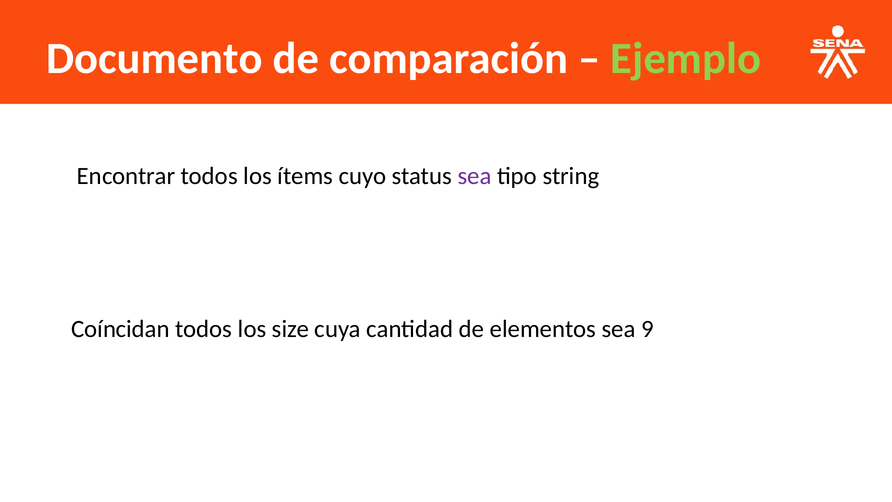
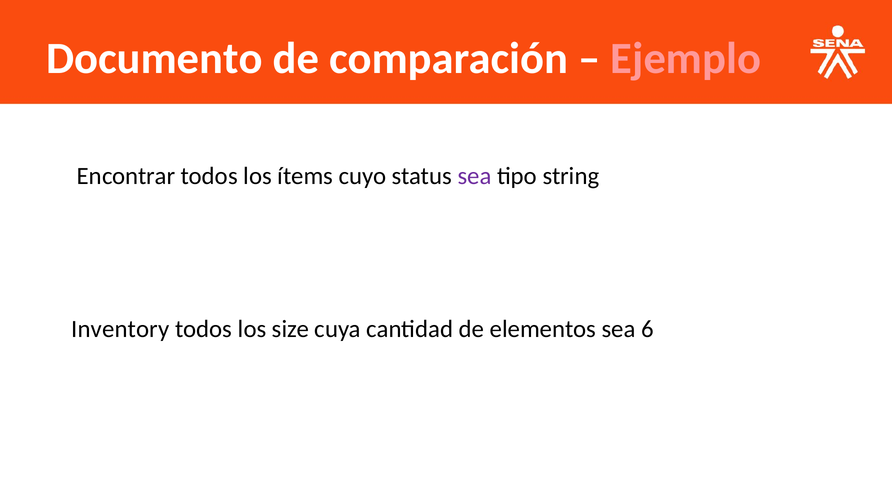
Ejemplo colour: light green -> pink
Coíncidan: Coíncidan -> Inventory
9: 9 -> 6
